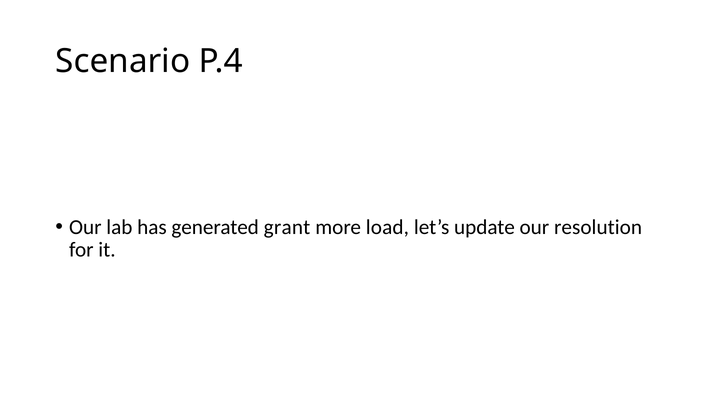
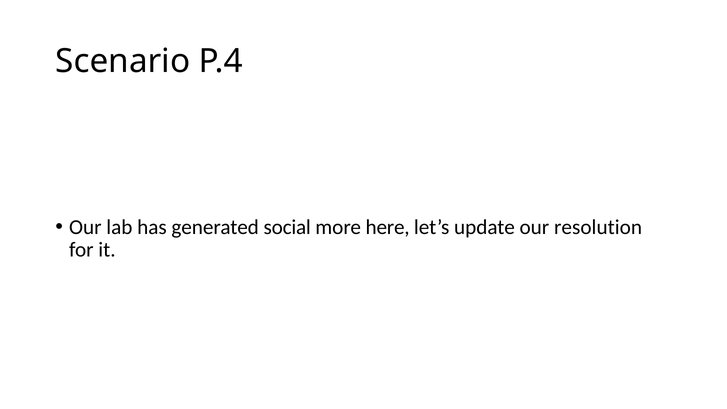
grant: grant -> social
load: load -> here
